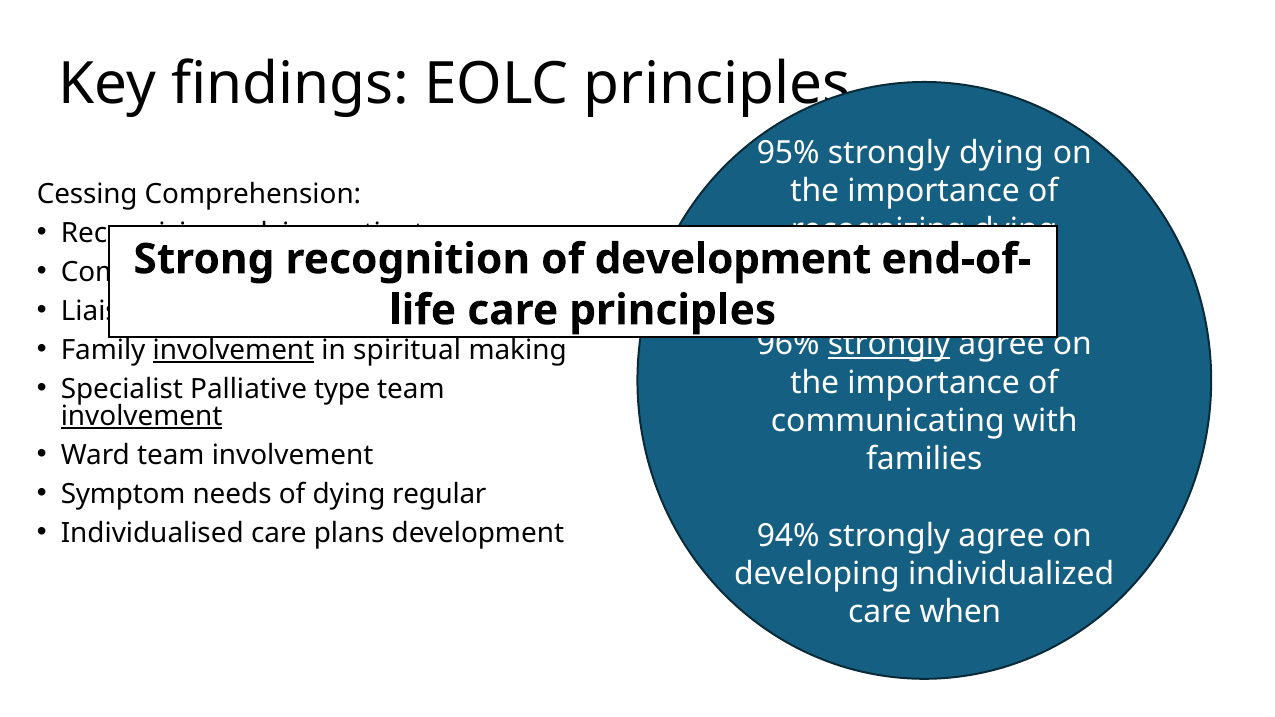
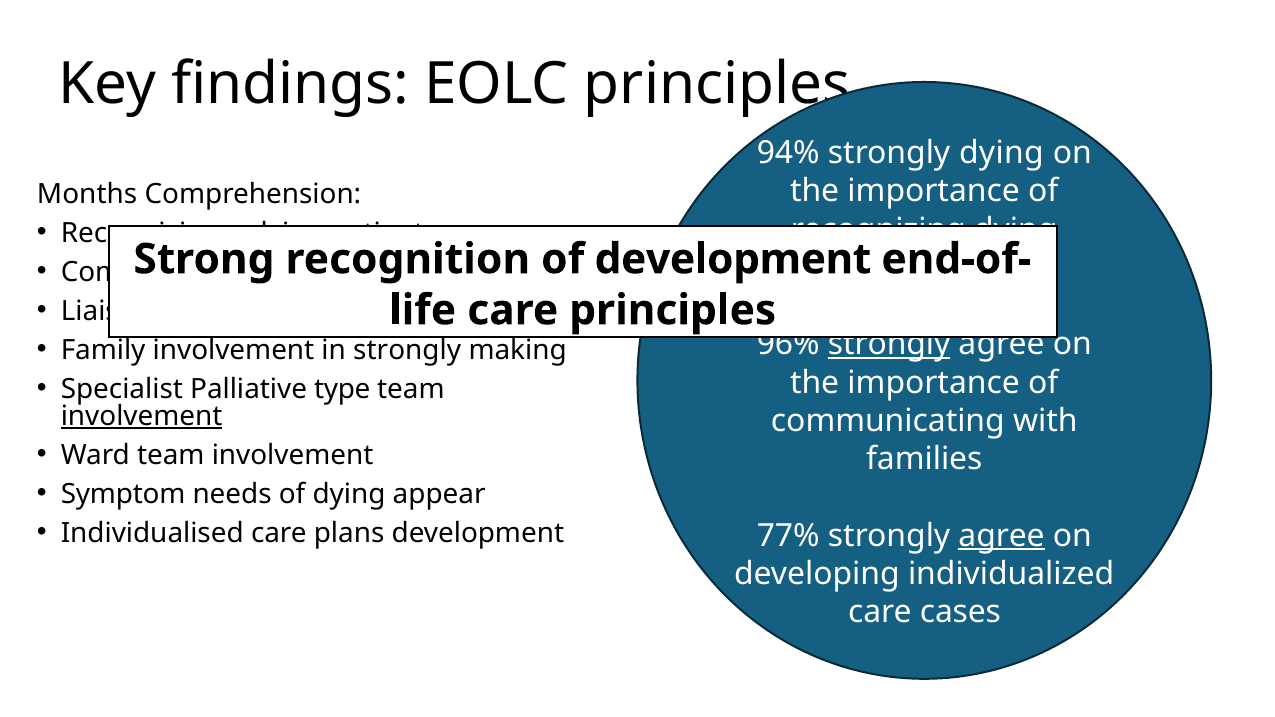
95%: 95% -> 94%
Cessing: Cessing -> Months
involvement at (233, 350) underline: present -> none
in spiritual: spiritual -> strongly
regular: regular -> appear
94%: 94% -> 77%
agree at (1002, 536) underline: none -> present
when: when -> cases
